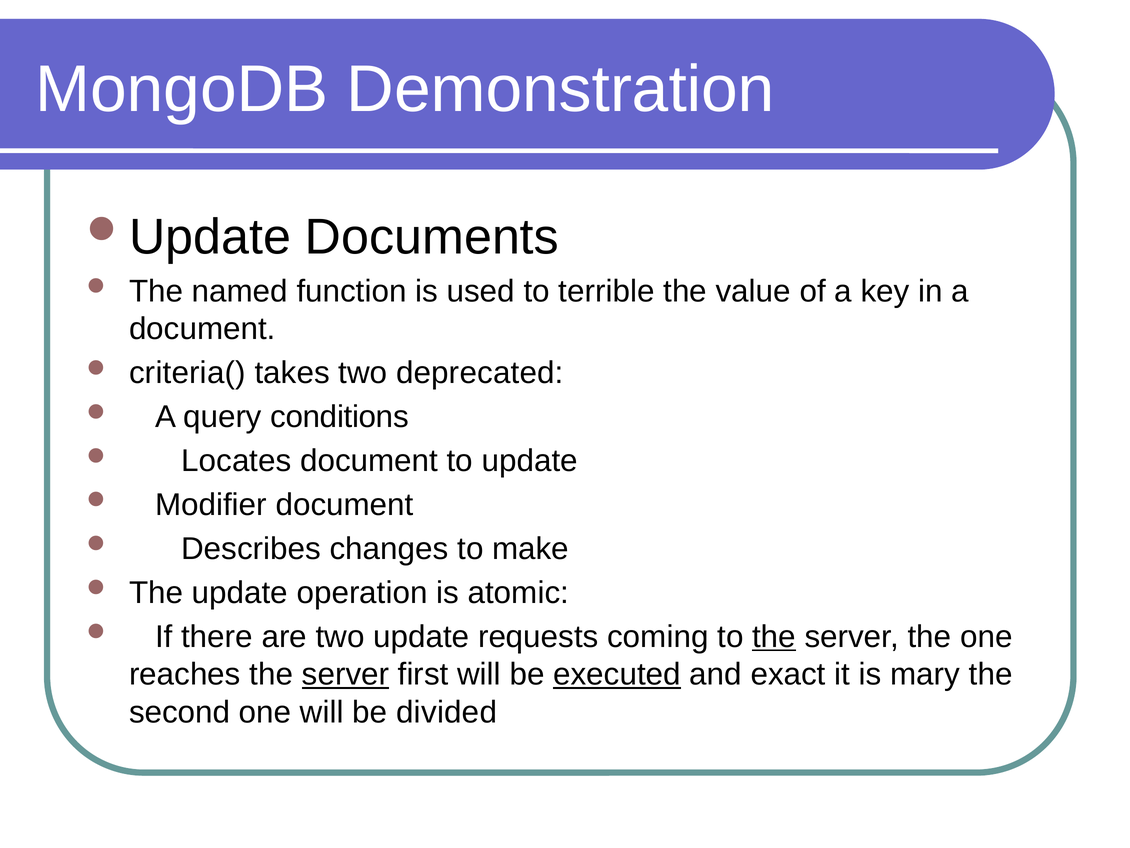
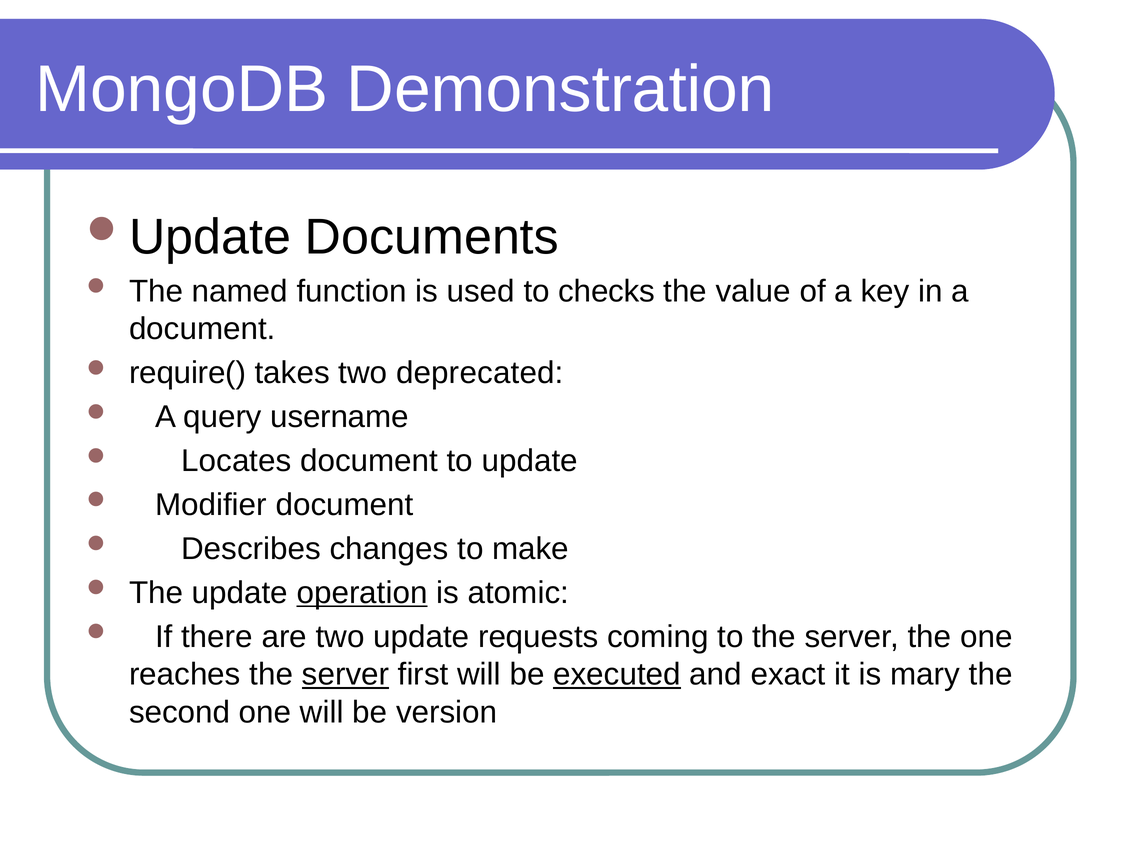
terrible: terrible -> checks
criteria(: criteria( -> require(
conditions: conditions -> username
operation underline: none -> present
the at (774, 636) underline: present -> none
divided: divided -> version
